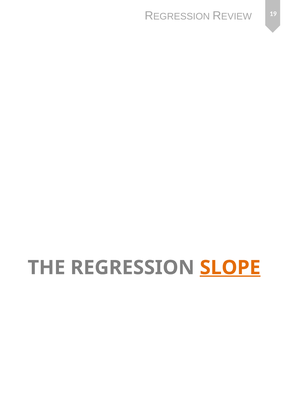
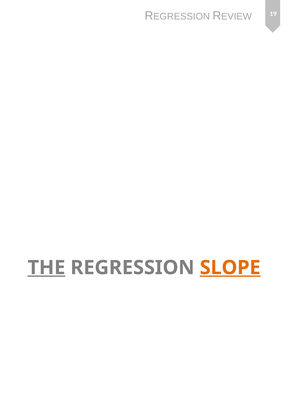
THE underline: none -> present
